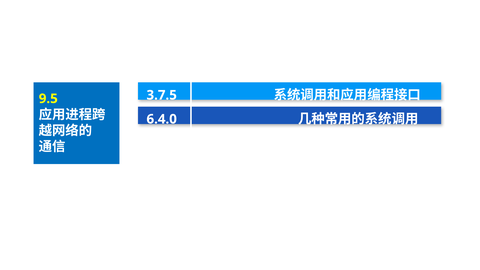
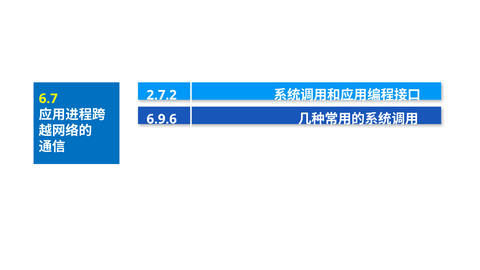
3.7.5: 3.7.5 -> 2.7.2
9.5: 9.5 -> 6.7
6.4.0: 6.4.0 -> 6.9.6
